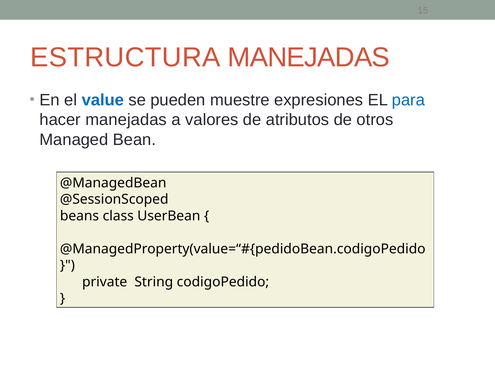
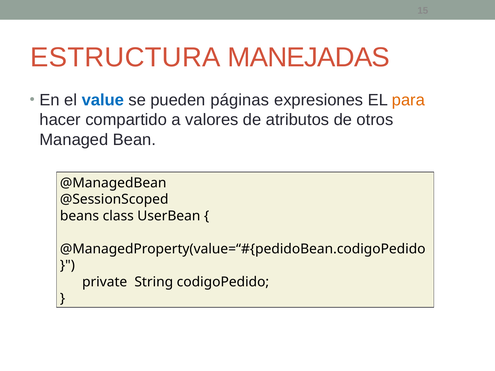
muestre: muestre -> páginas
para colour: blue -> orange
hacer manejadas: manejadas -> compartido
